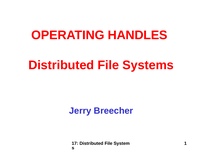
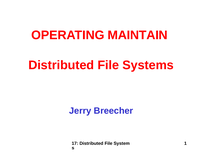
HANDLES: HANDLES -> MAINTAIN
